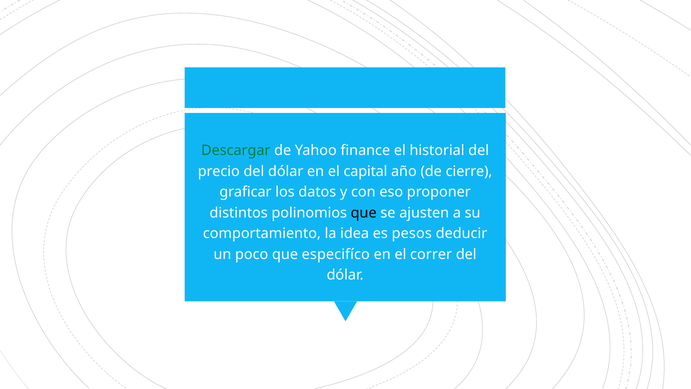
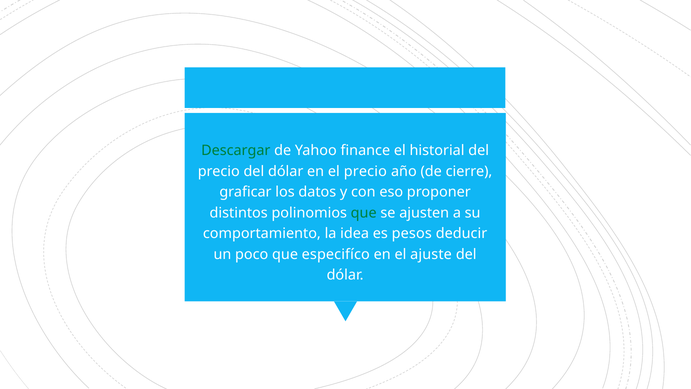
el capital: capital -> precio
que at (364, 213) colour: black -> green
correr: correr -> ajuste
